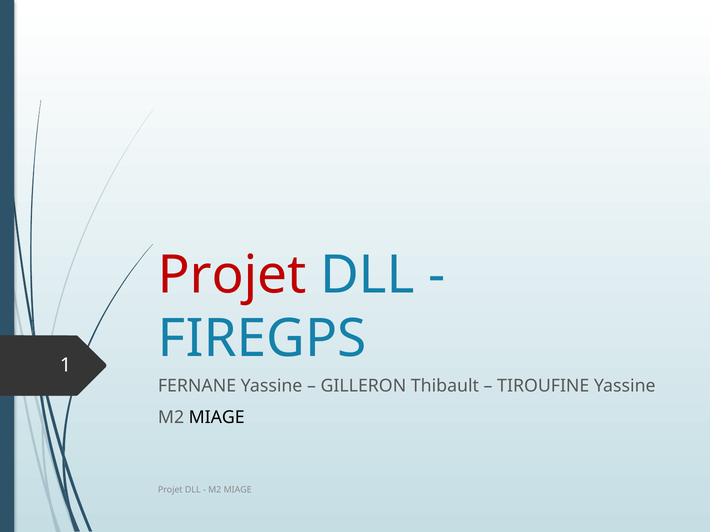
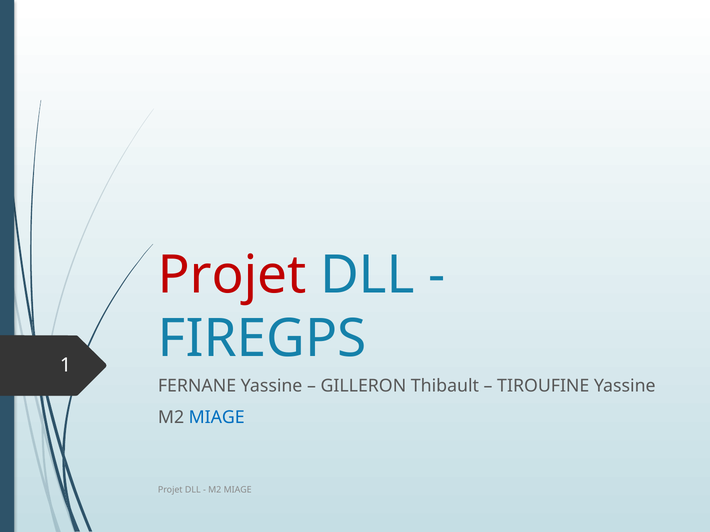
MIAGE at (217, 418) colour: black -> blue
